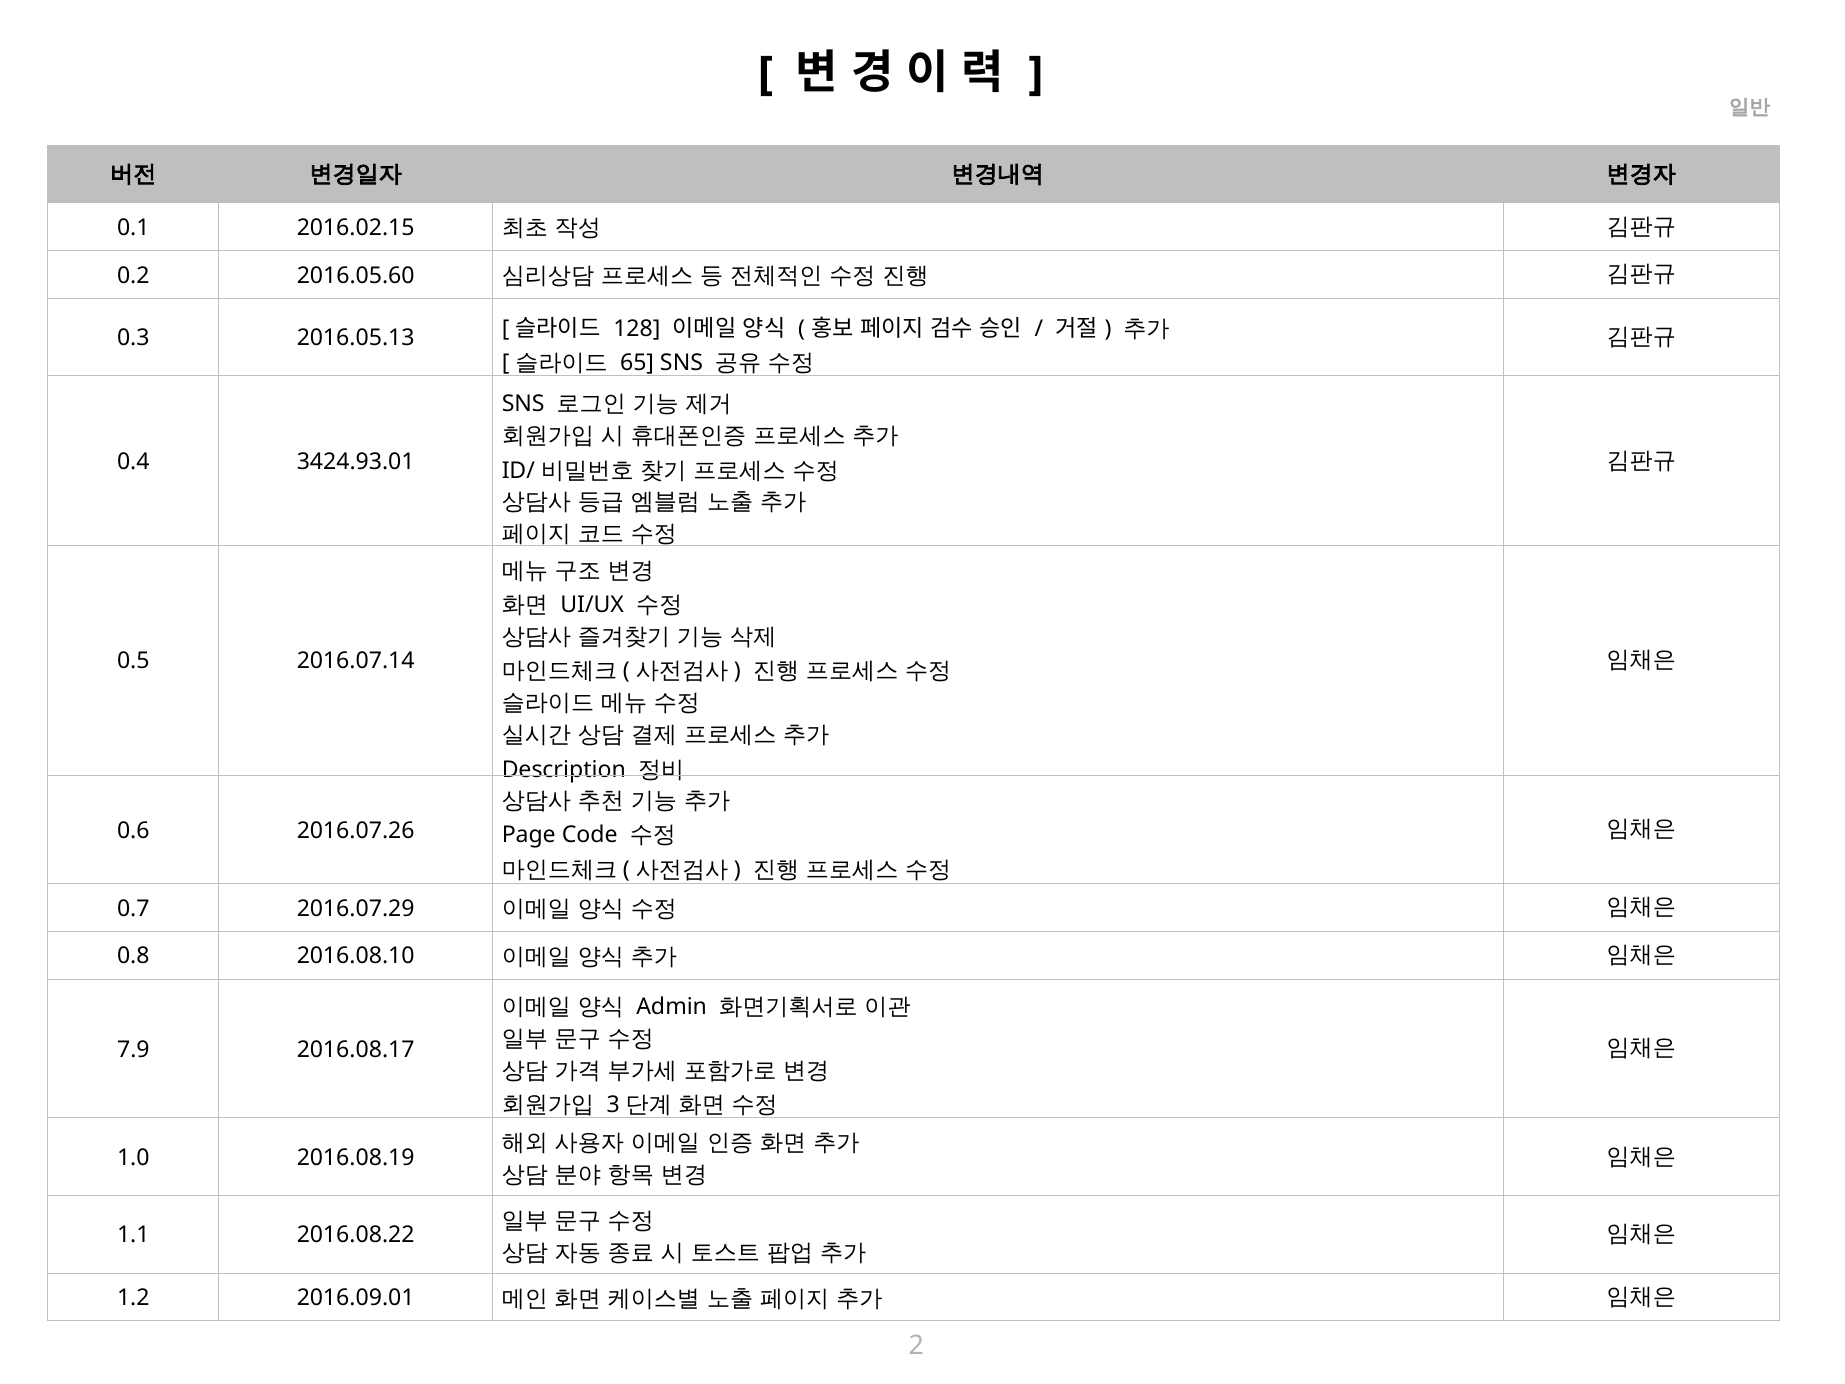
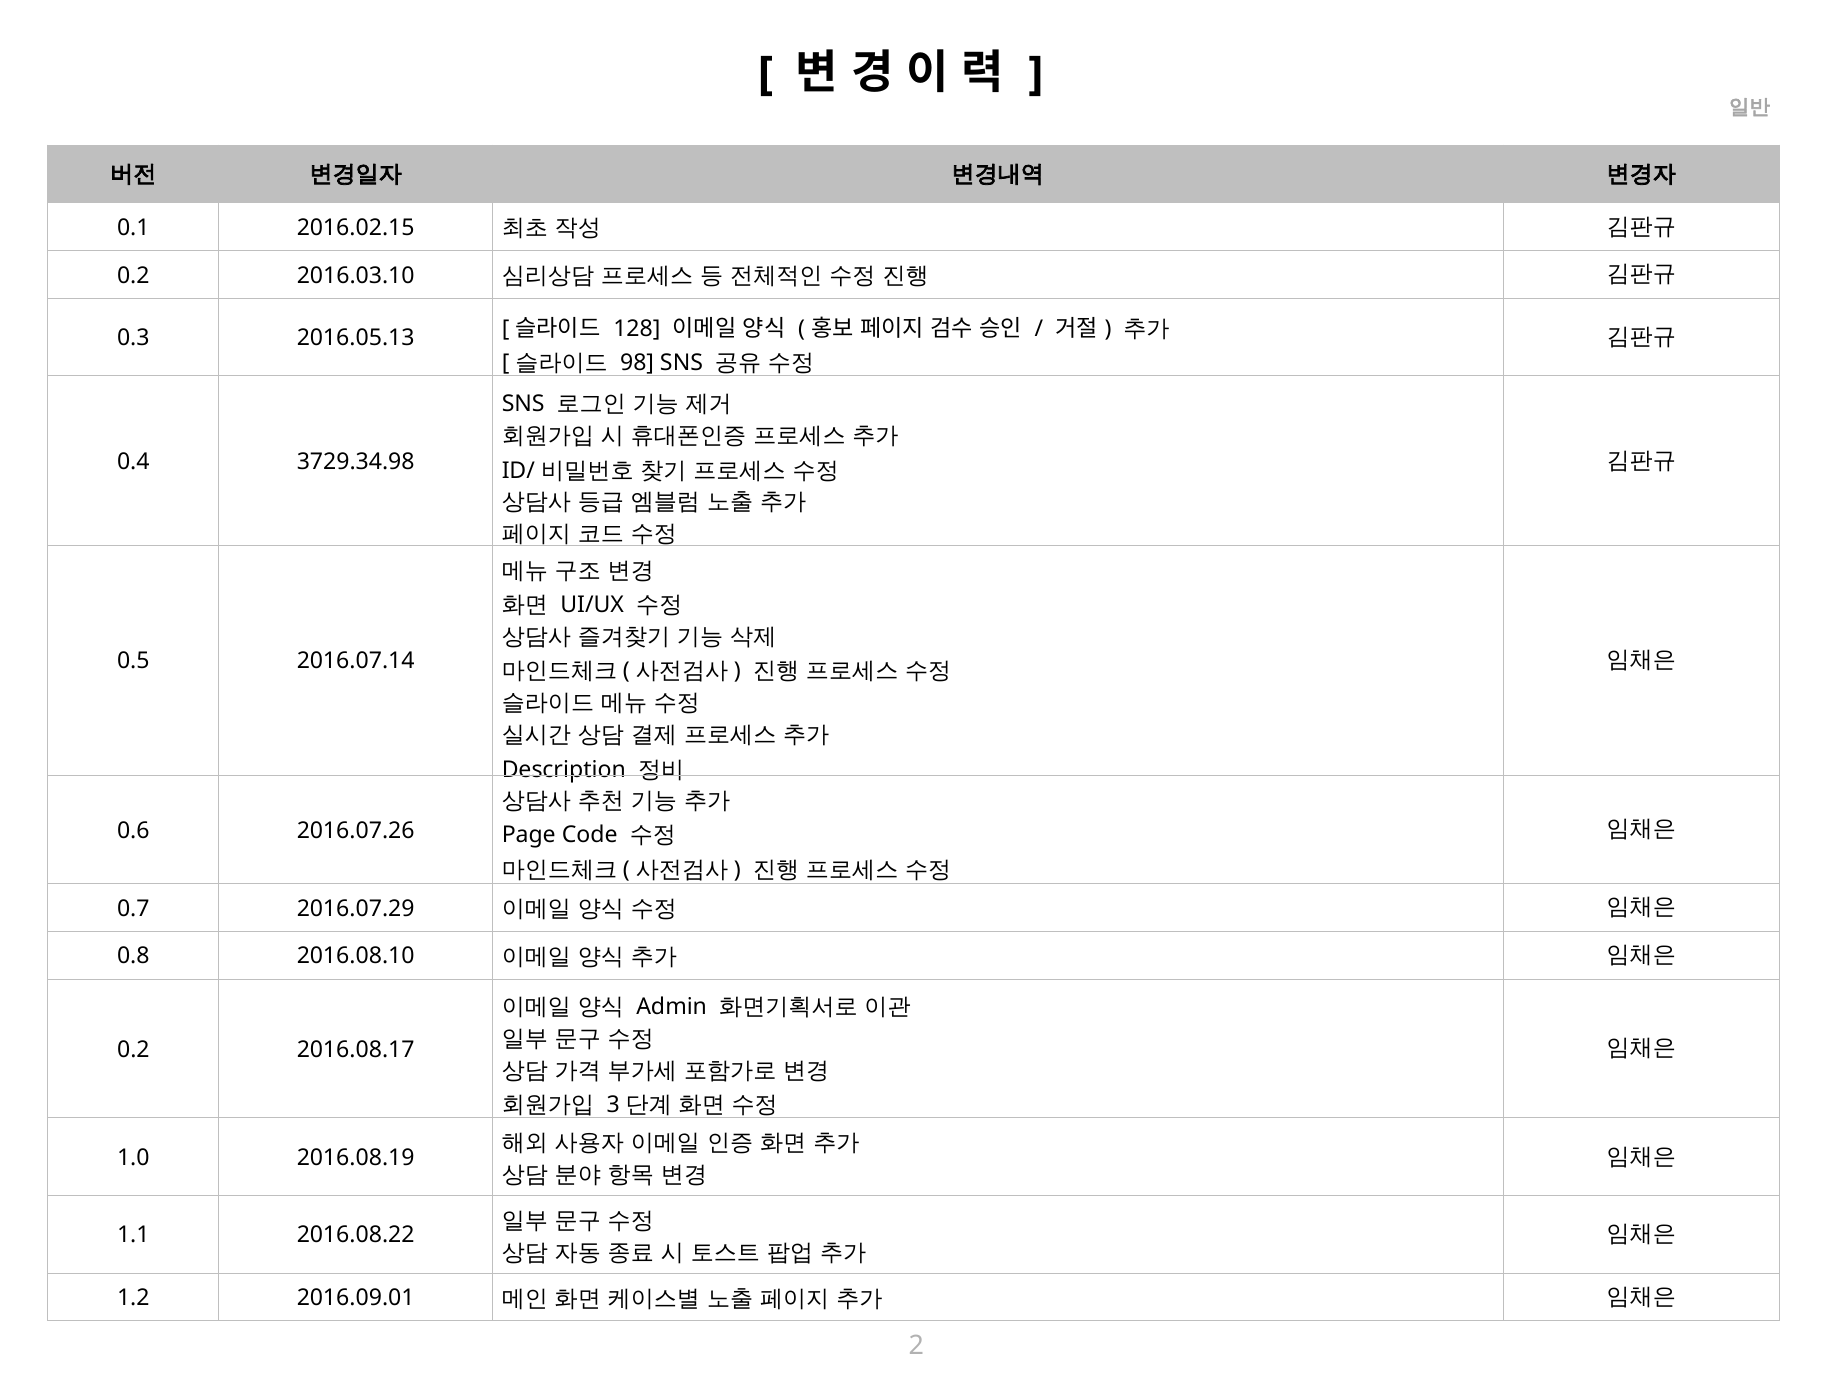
2016.05.60: 2016.05.60 -> 2016.03.10
65: 65 -> 98
3424.93.01: 3424.93.01 -> 3729.34.98
7.9 at (133, 1049): 7.9 -> 0.2
